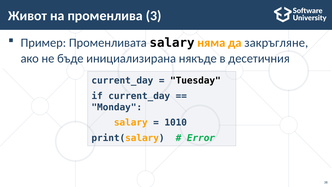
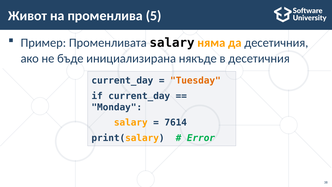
3: 3 -> 5
да закръгляне: закръгляне -> десетичния
Tuesday colour: black -> orange
1010: 1010 -> 7614
